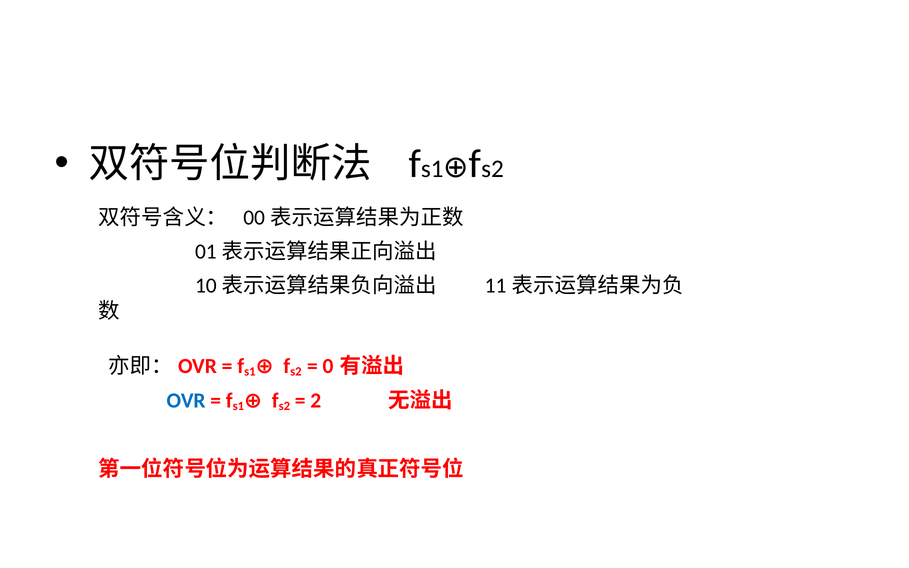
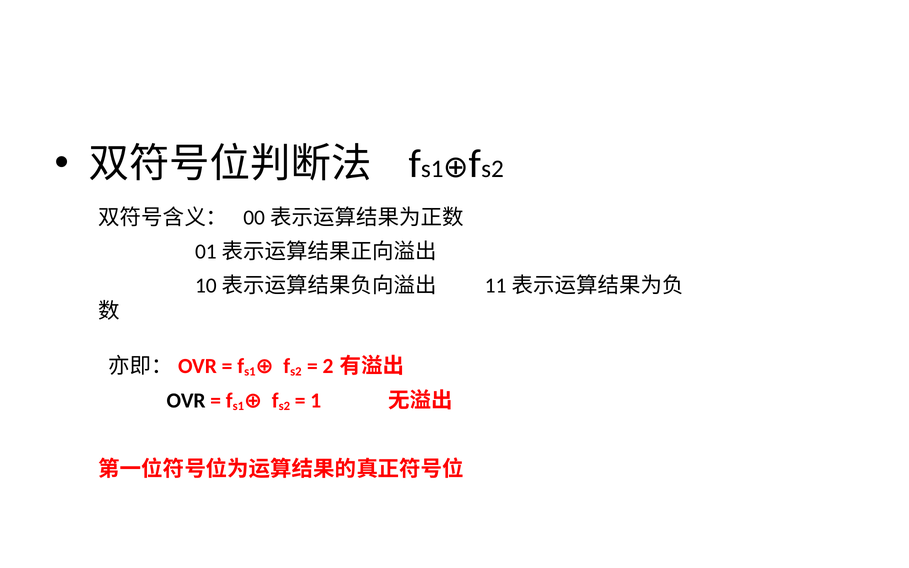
0: 0 -> 2
2: 2 -> 1
OVR colour: blue -> black
